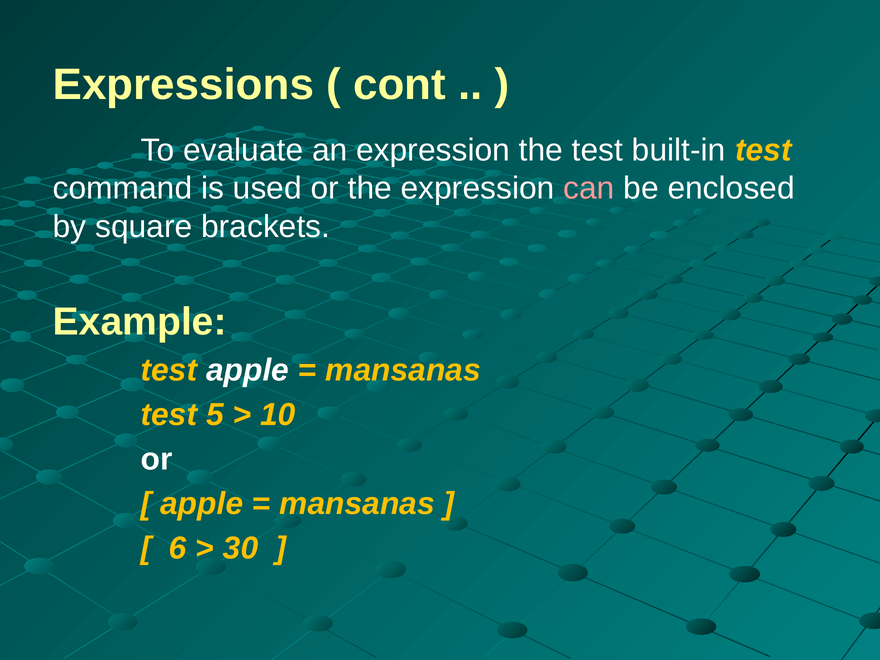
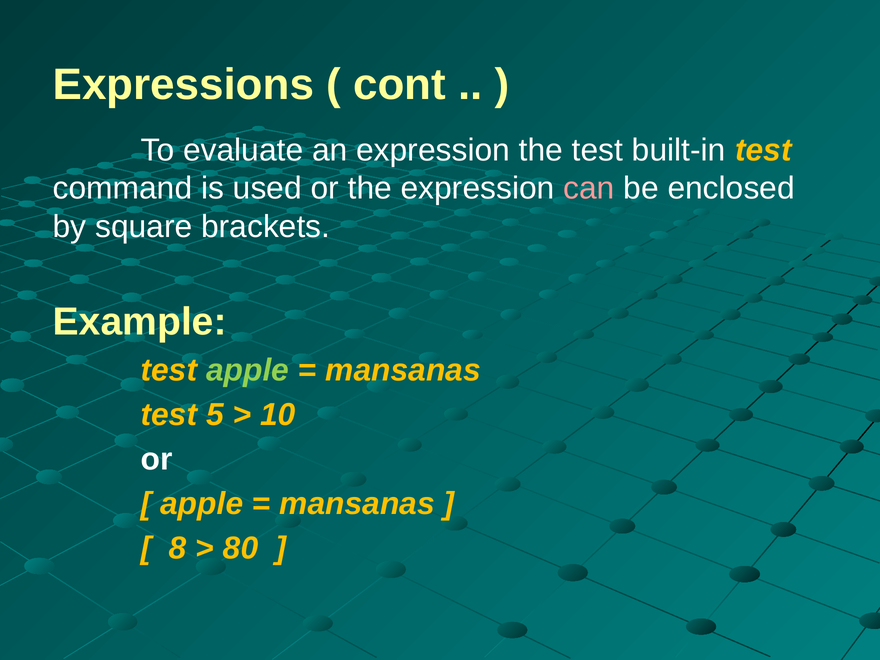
apple at (248, 370) colour: white -> light green
6: 6 -> 8
30: 30 -> 80
